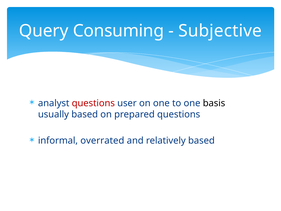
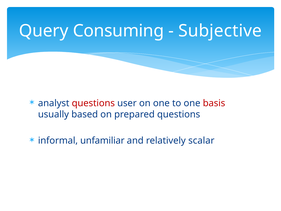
basis colour: black -> red
overrated: overrated -> unfamiliar
relatively based: based -> scalar
